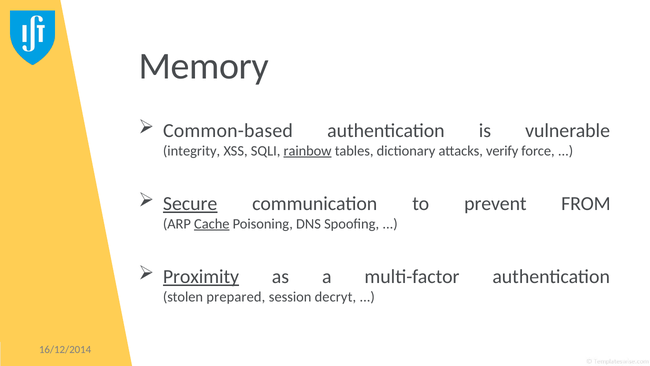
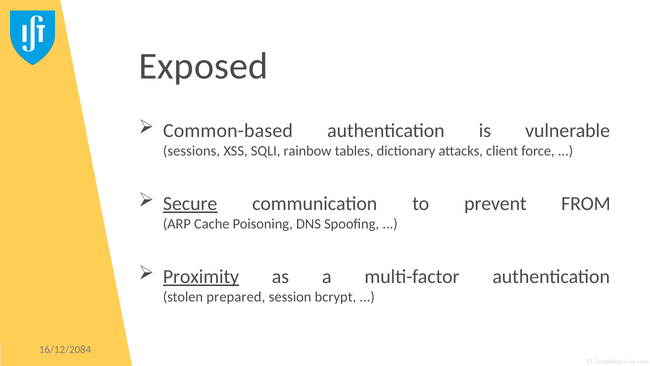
Memory: Memory -> Exposed
integrity: integrity -> sessions
rainbow underline: present -> none
verify: verify -> client
Cache underline: present -> none
decryt: decryt -> bcrypt
16/12/2014: 16/12/2014 -> 16/12/2084
